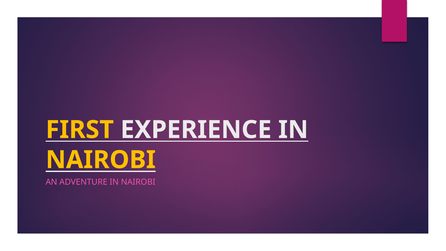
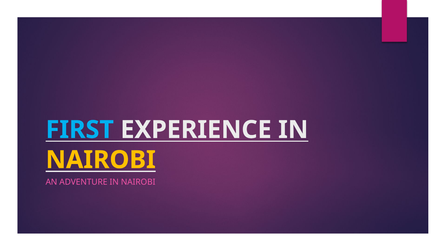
FIRST colour: yellow -> light blue
